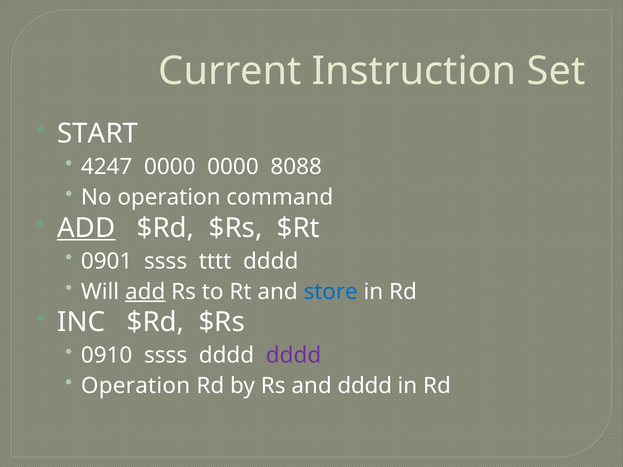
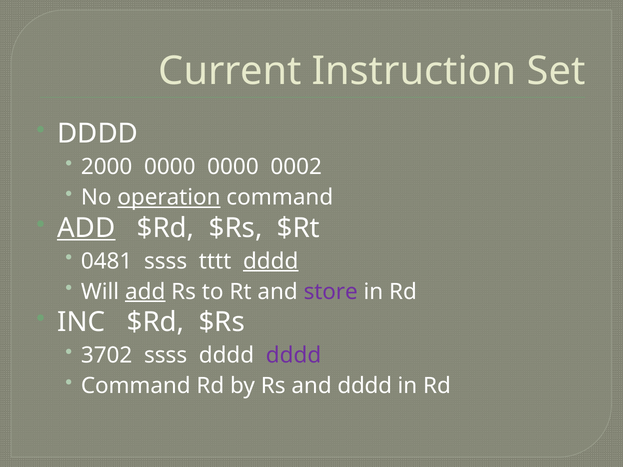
START at (98, 134): START -> DDDD
4247: 4247 -> 2000
8088: 8088 -> 0002
operation at (169, 198) underline: none -> present
0901: 0901 -> 0481
dddd at (271, 261) underline: none -> present
store colour: blue -> purple
0910: 0910 -> 3702
Operation at (136, 386): Operation -> Command
